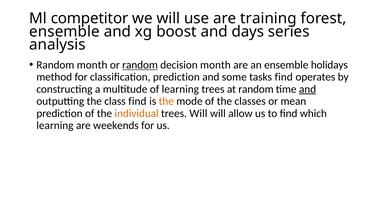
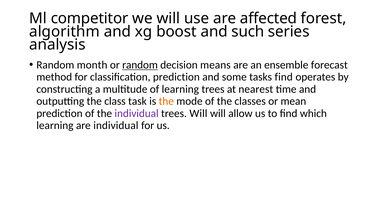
training: training -> affected
ensemble at (64, 31): ensemble -> algorithm
days: days -> such
decision month: month -> means
holidays: holidays -> forecast
at random: random -> nearest
and at (308, 89) underline: present -> none
class find: find -> task
individual at (137, 113) colour: orange -> purple
are weekends: weekends -> individual
